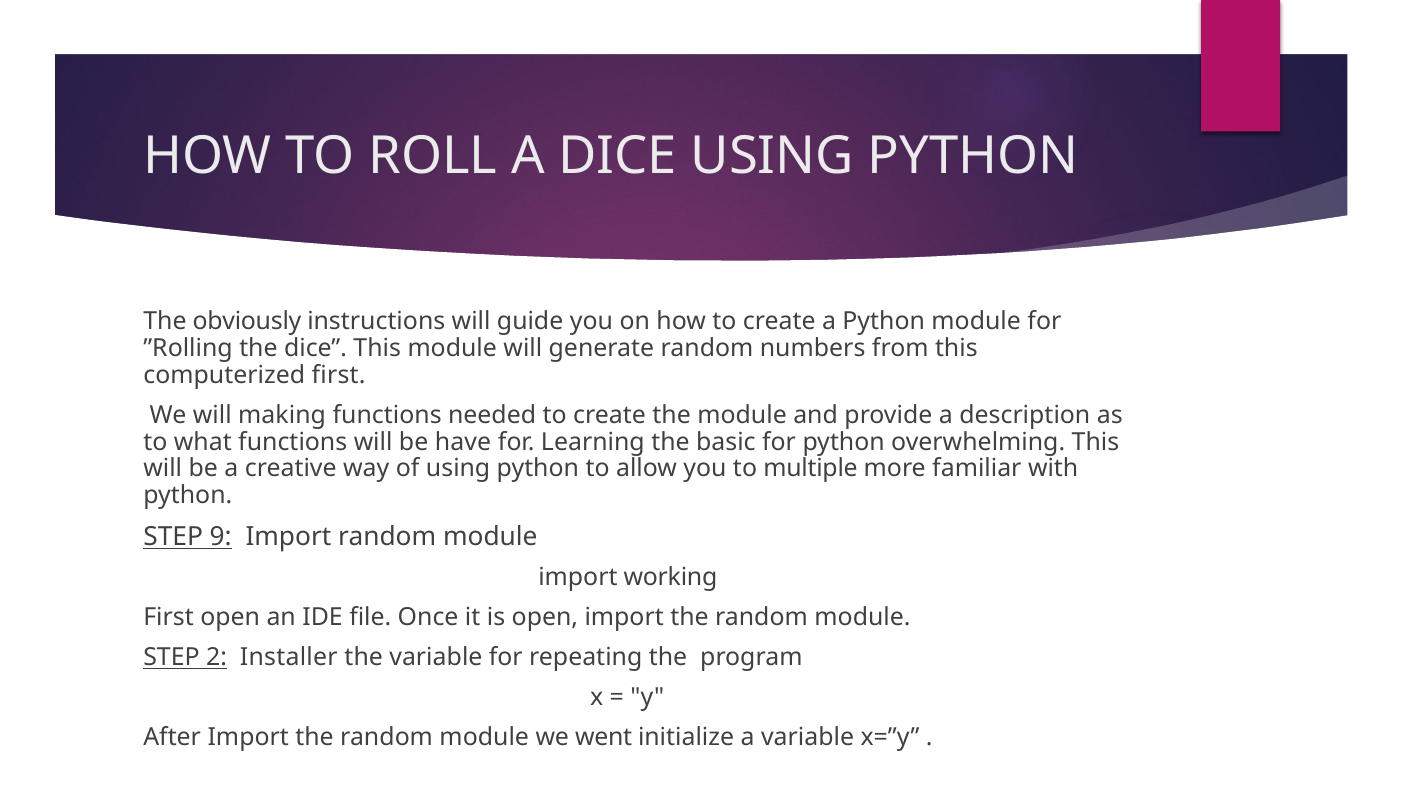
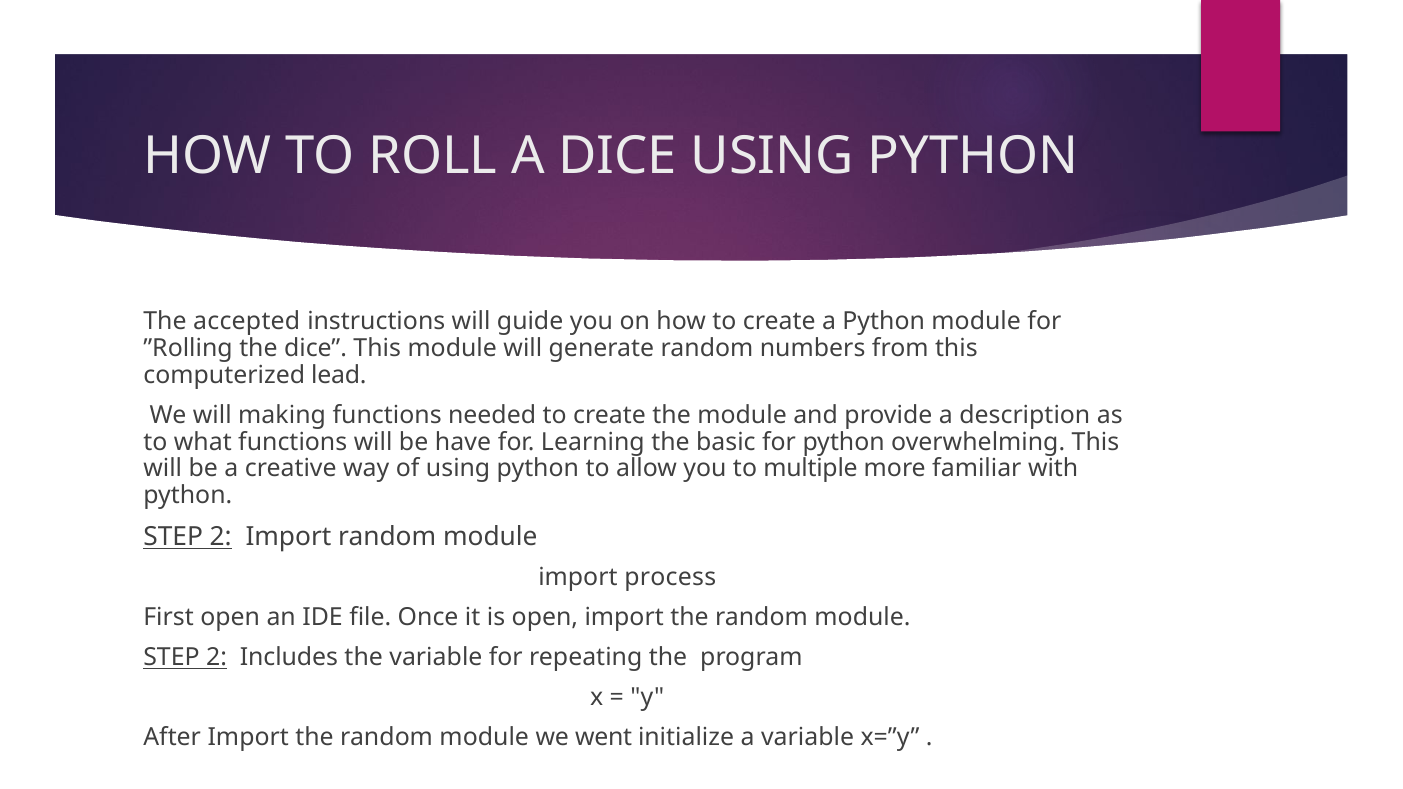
obviously: obviously -> accepted
computerized first: first -> lead
9 at (221, 537): 9 -> 2
working: working -> process
Installer: Installer -> Includes
